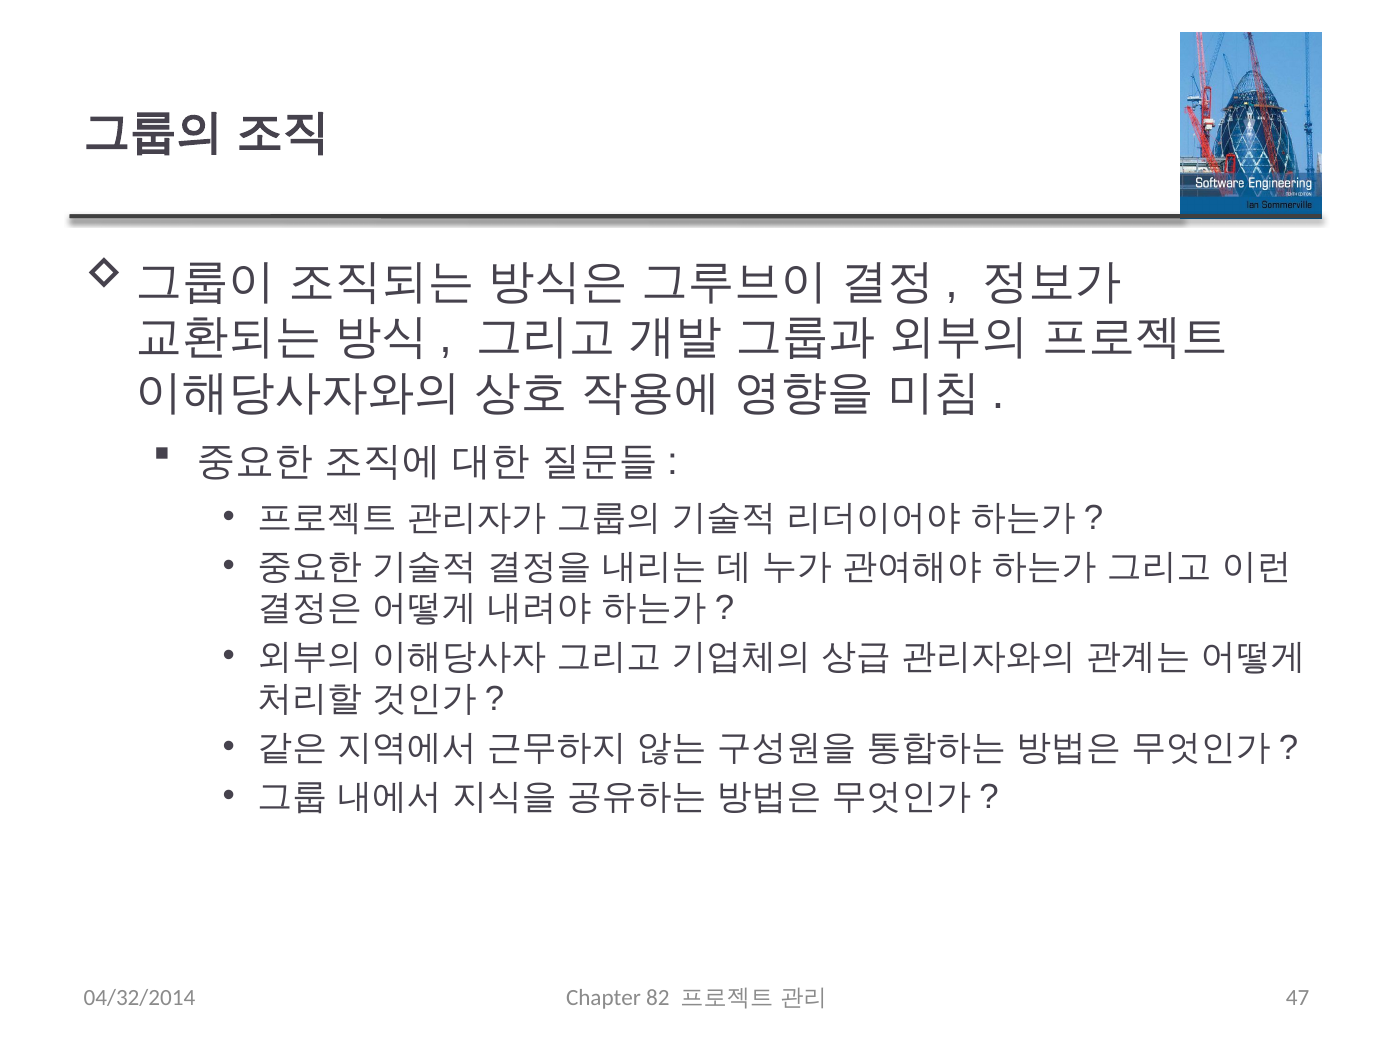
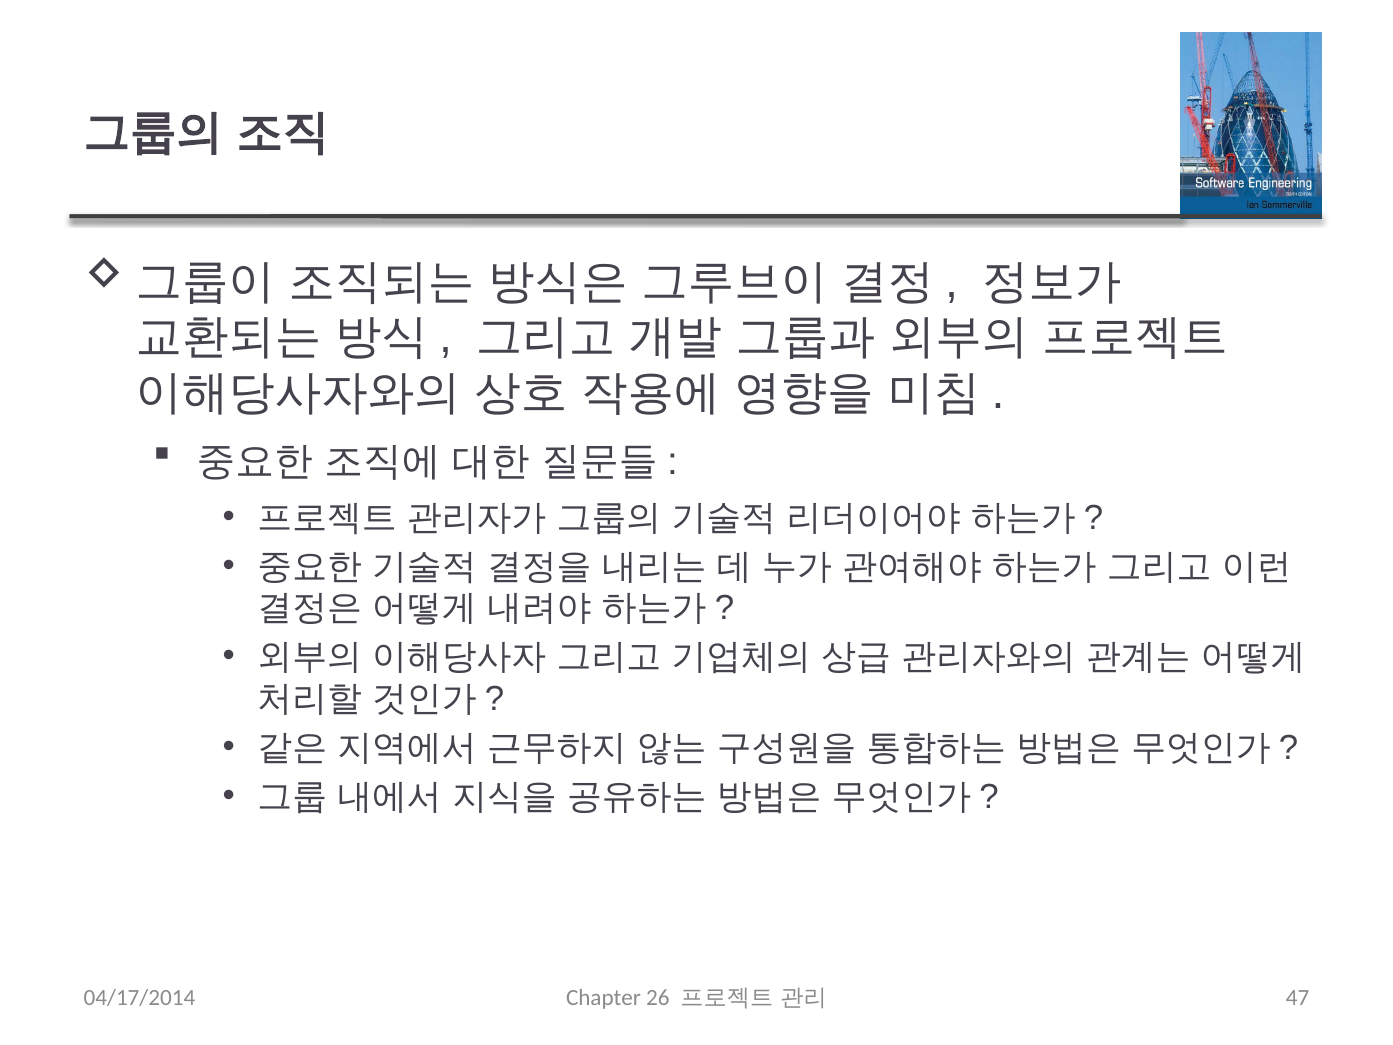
04/32/2014: 04/32/2014 -> 04/17/2014
82: 82 -> 26
